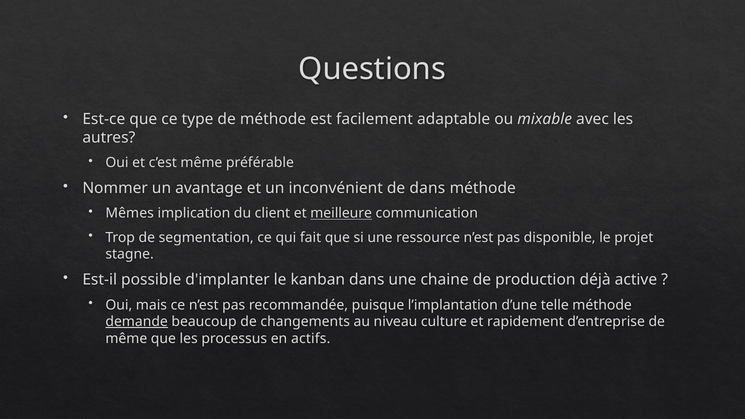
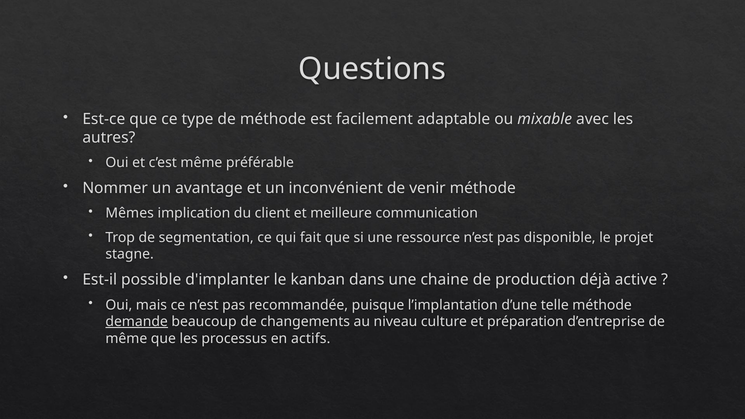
de dans: dans -> venir
meilleure underline: present -> none
rapidement: rapidement -> préparation
